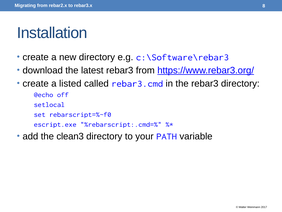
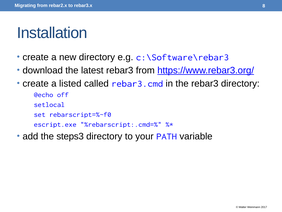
clean3: clean3 -> steps3
